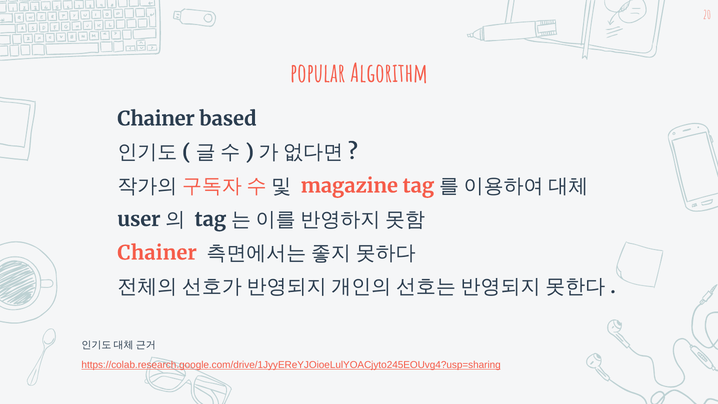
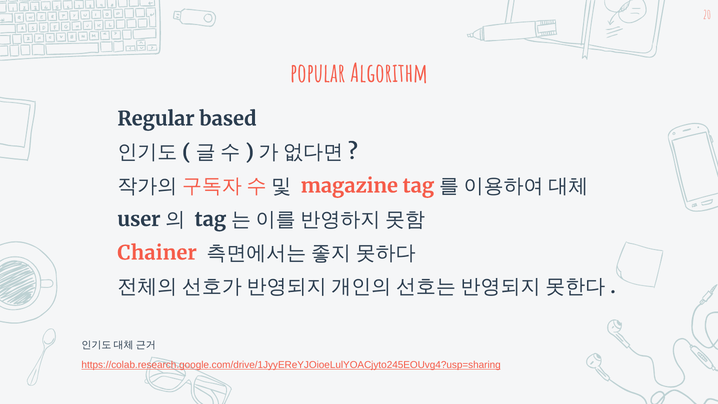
Chainer at (156, 119): Chainer -> Regular
